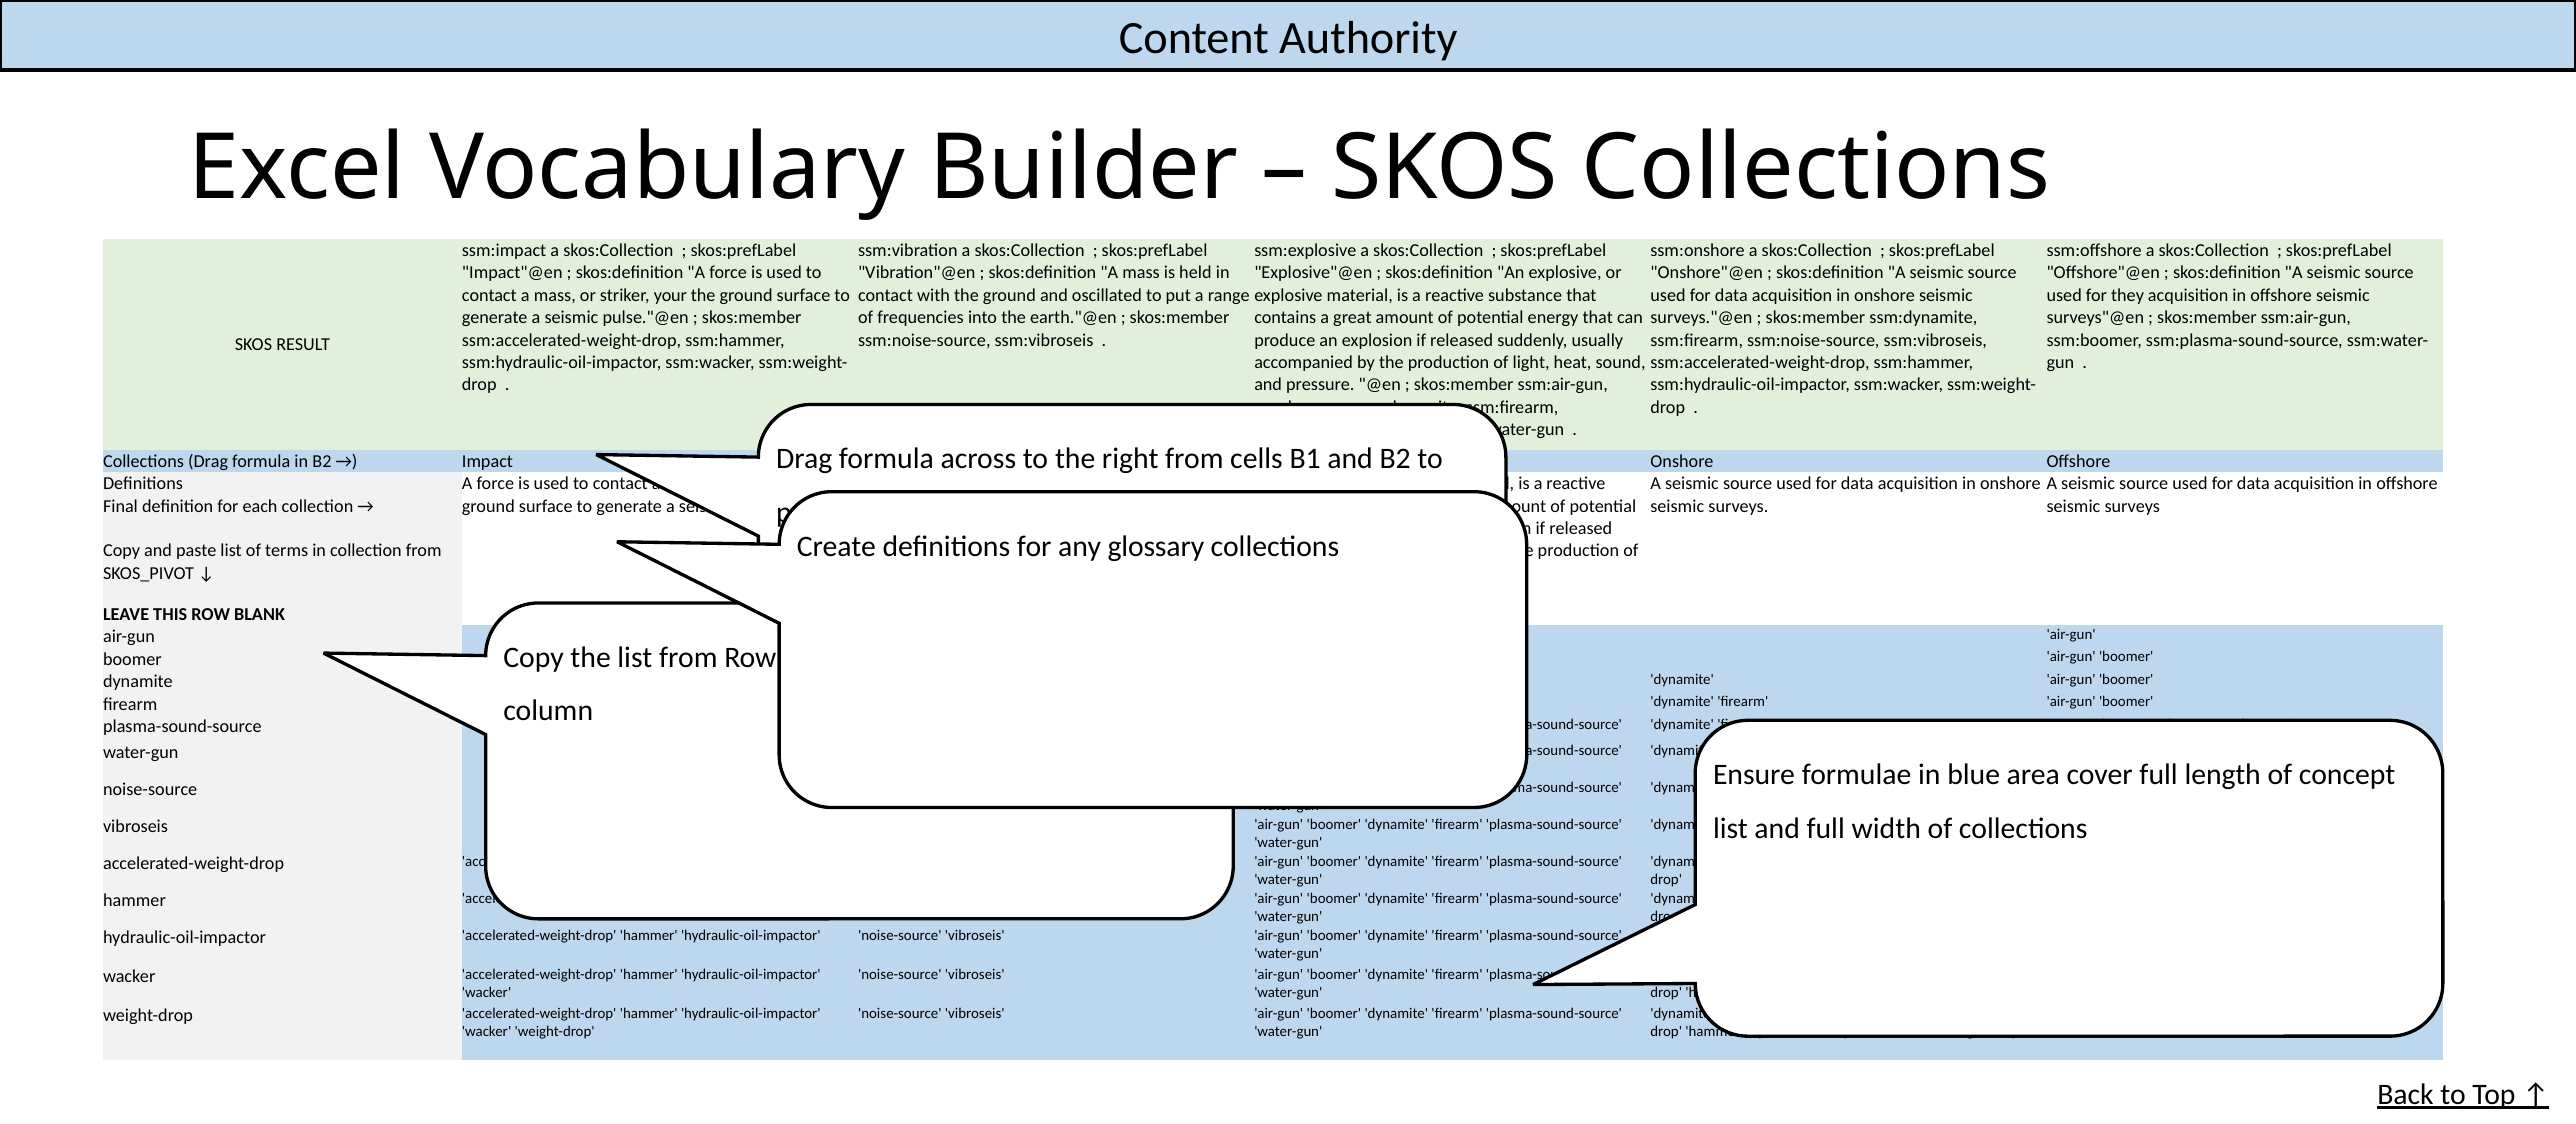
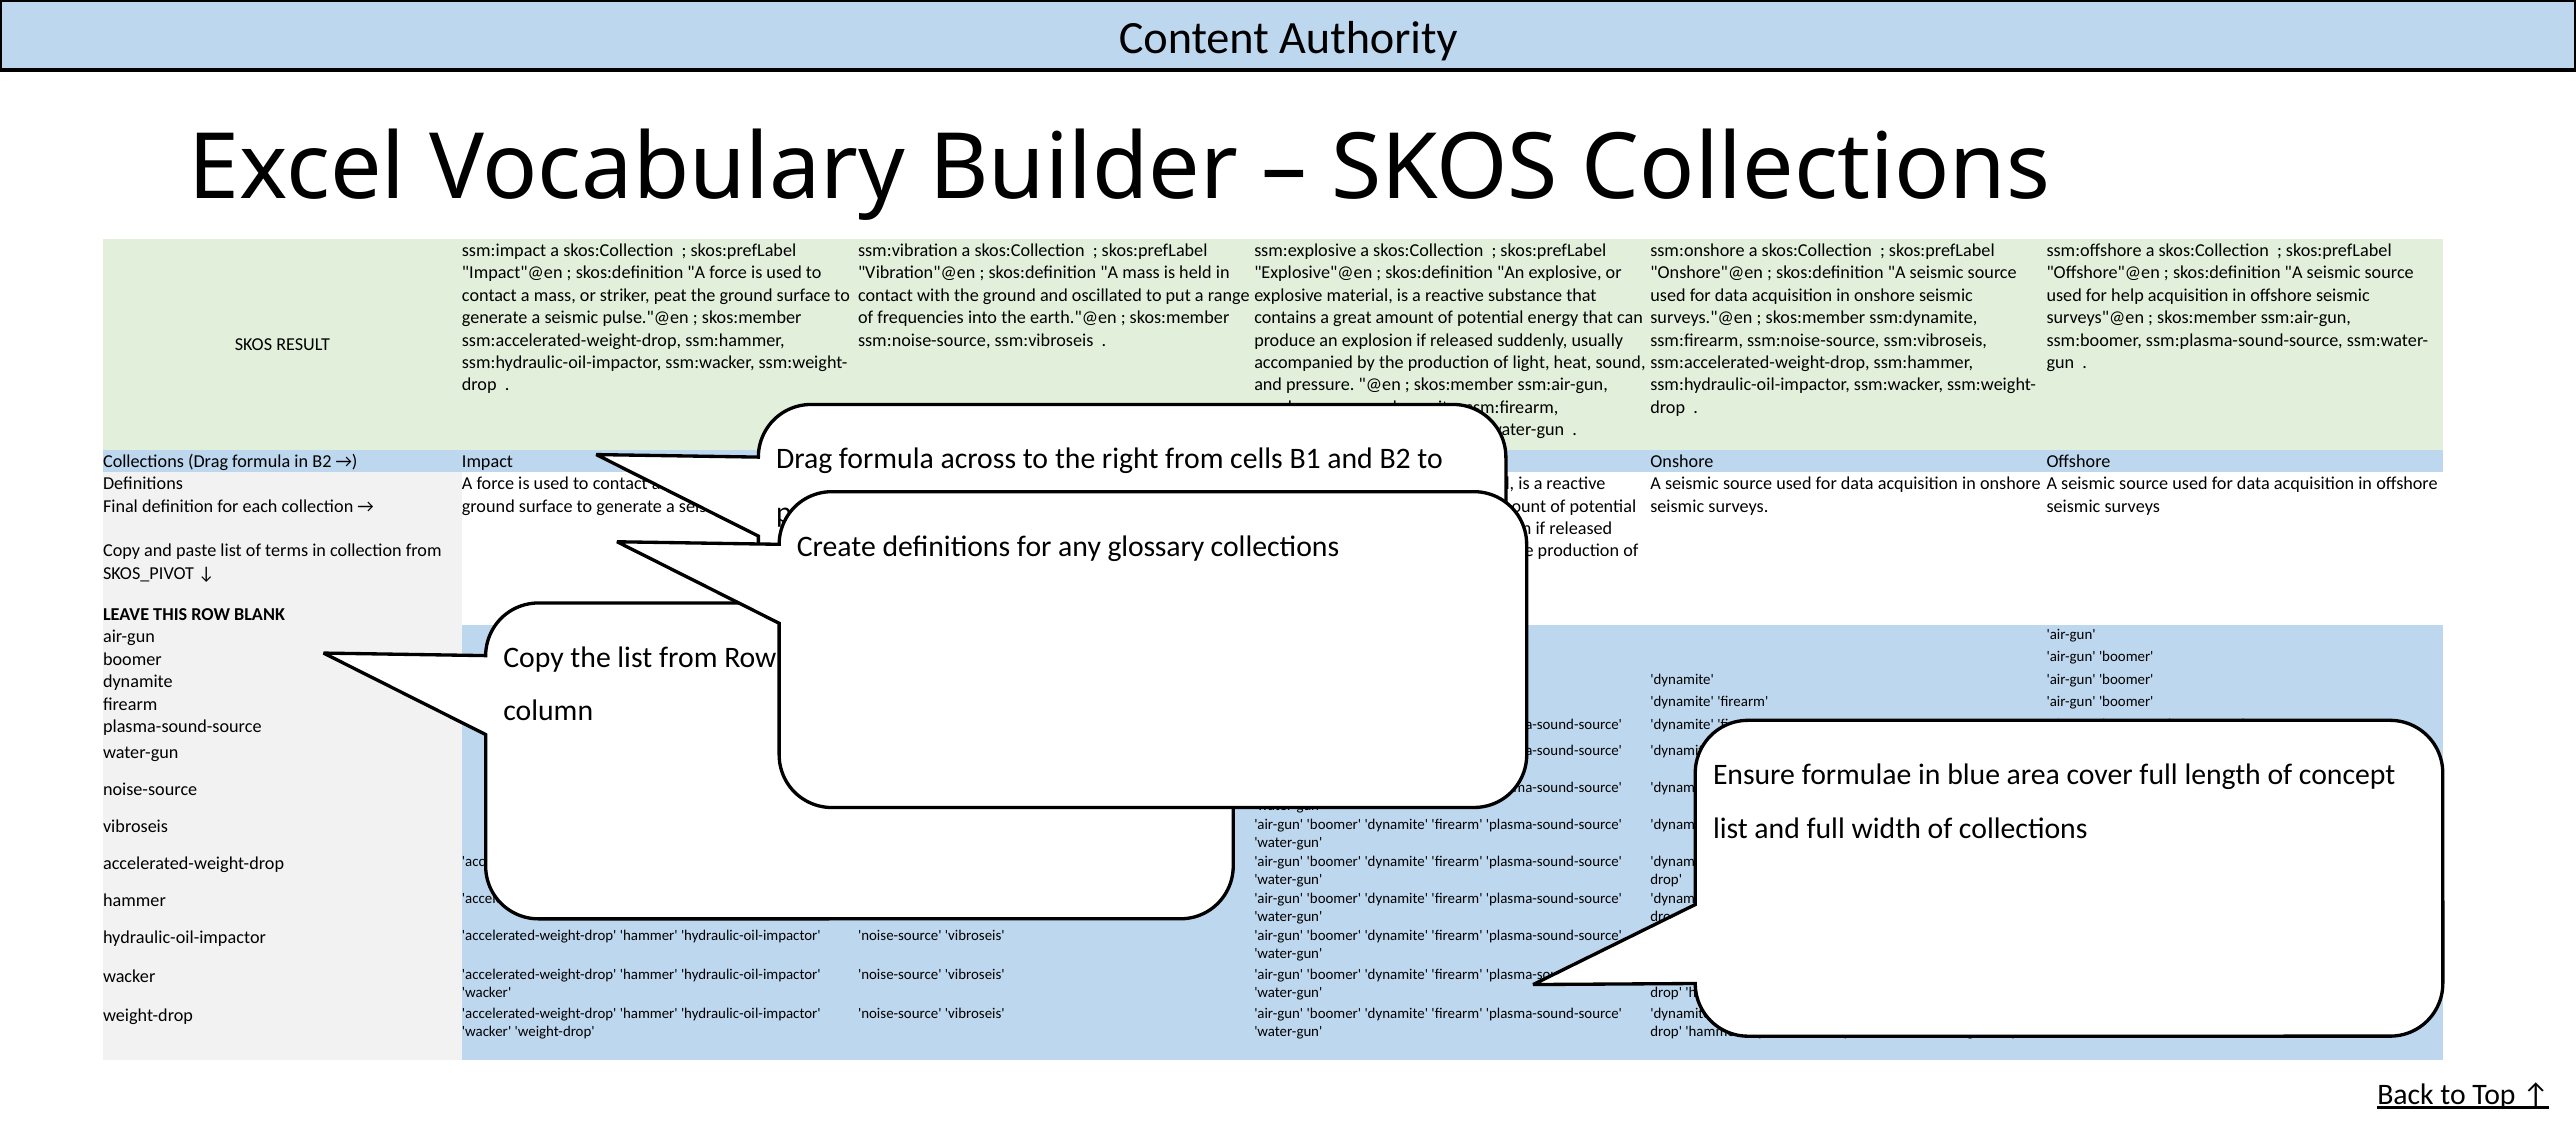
your: your -> peat
they: they -> help
